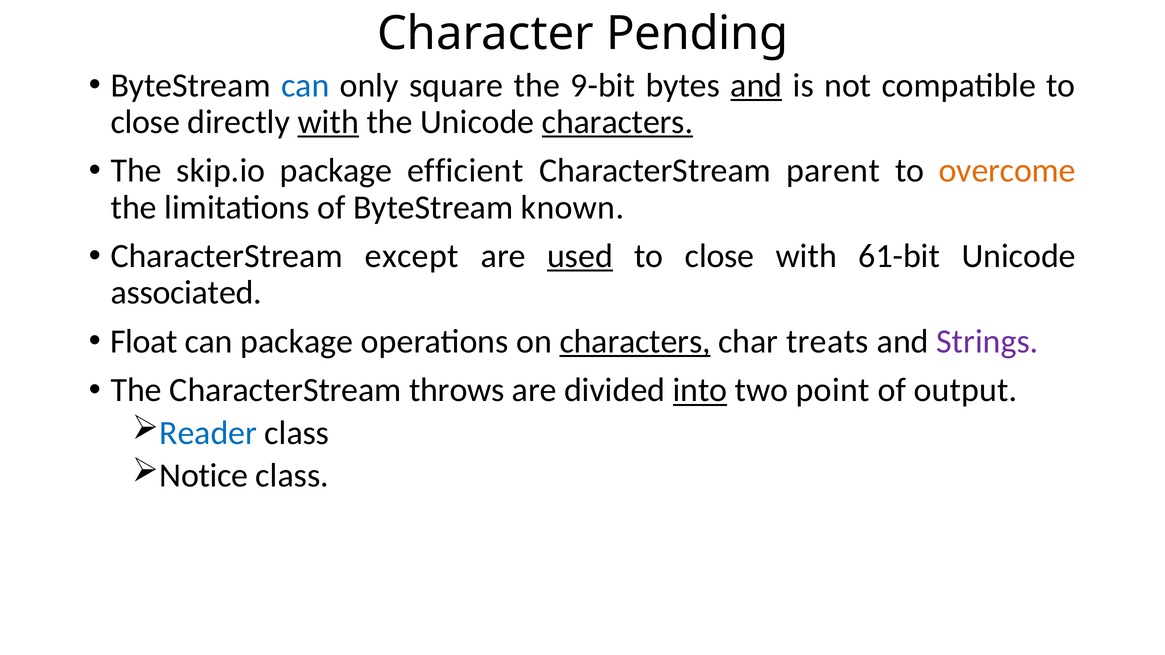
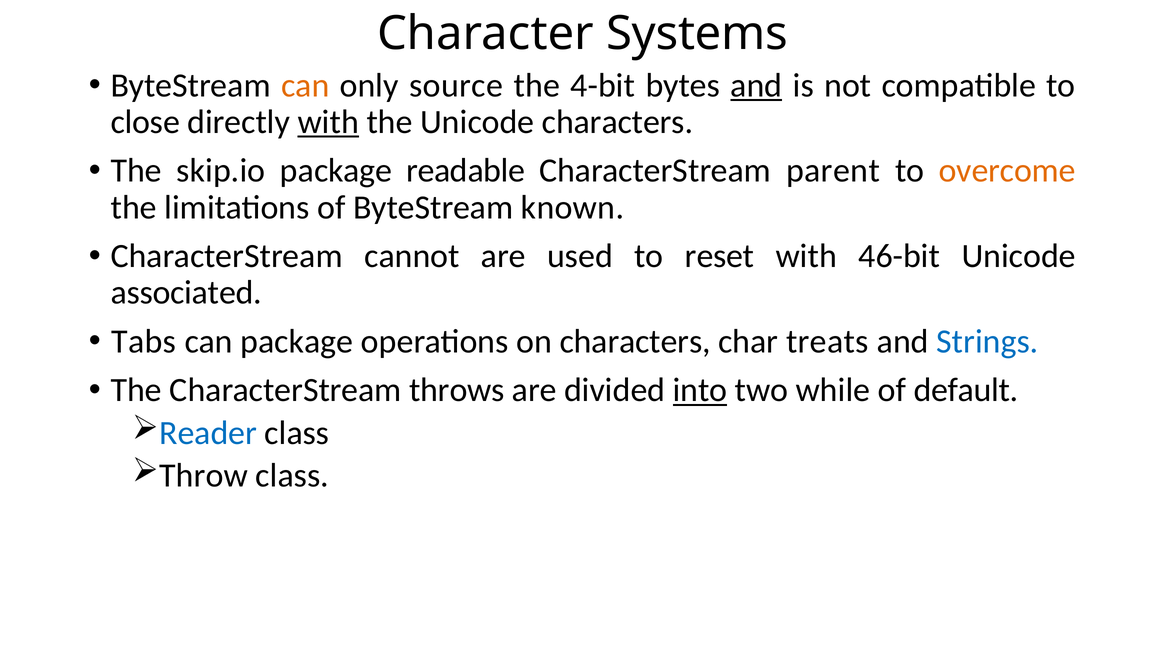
Pending: Pending -> Systems
can at (305, 85) colour: blue -> orange
square: square -> source
9-bit: 9-bit -> 4-bit
characters at (618, 122) underline: present -> none
efficient: efficient -> readable
except: except -> cannot
used underline: present -> none
close at (720, 256): close -> reset
61-bit: 61-bit -> 46-bit
Float: Float -> Tabs
characters at (635, 342) underline: present -> none
Strings colour: purple -> blue
point: point -> while
output: output -> default
Notice: Notice -> Throw
